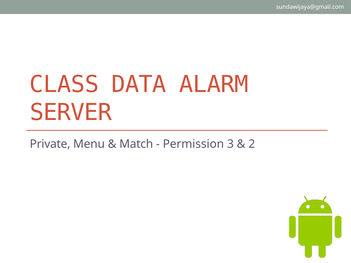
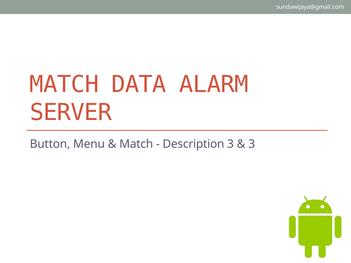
CLASS at (64, 84): CLASS -> MATCH
Private: Private -> Button
Permission: Permission -> Description
2 at (252, 144): 2 -> 3
